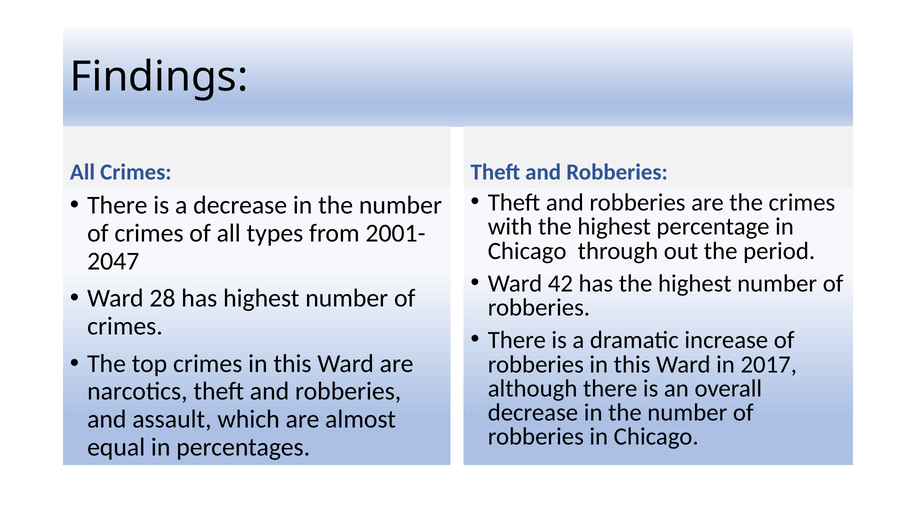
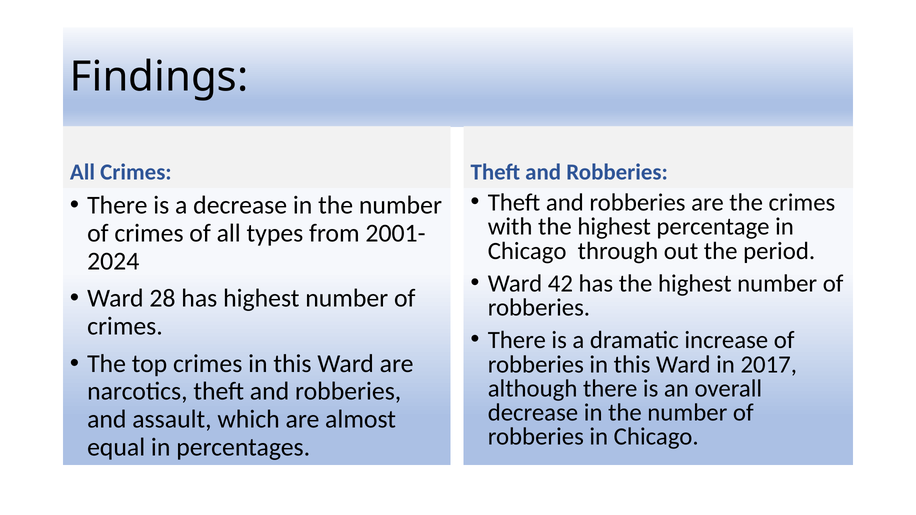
2047: 2047 -> 2024
